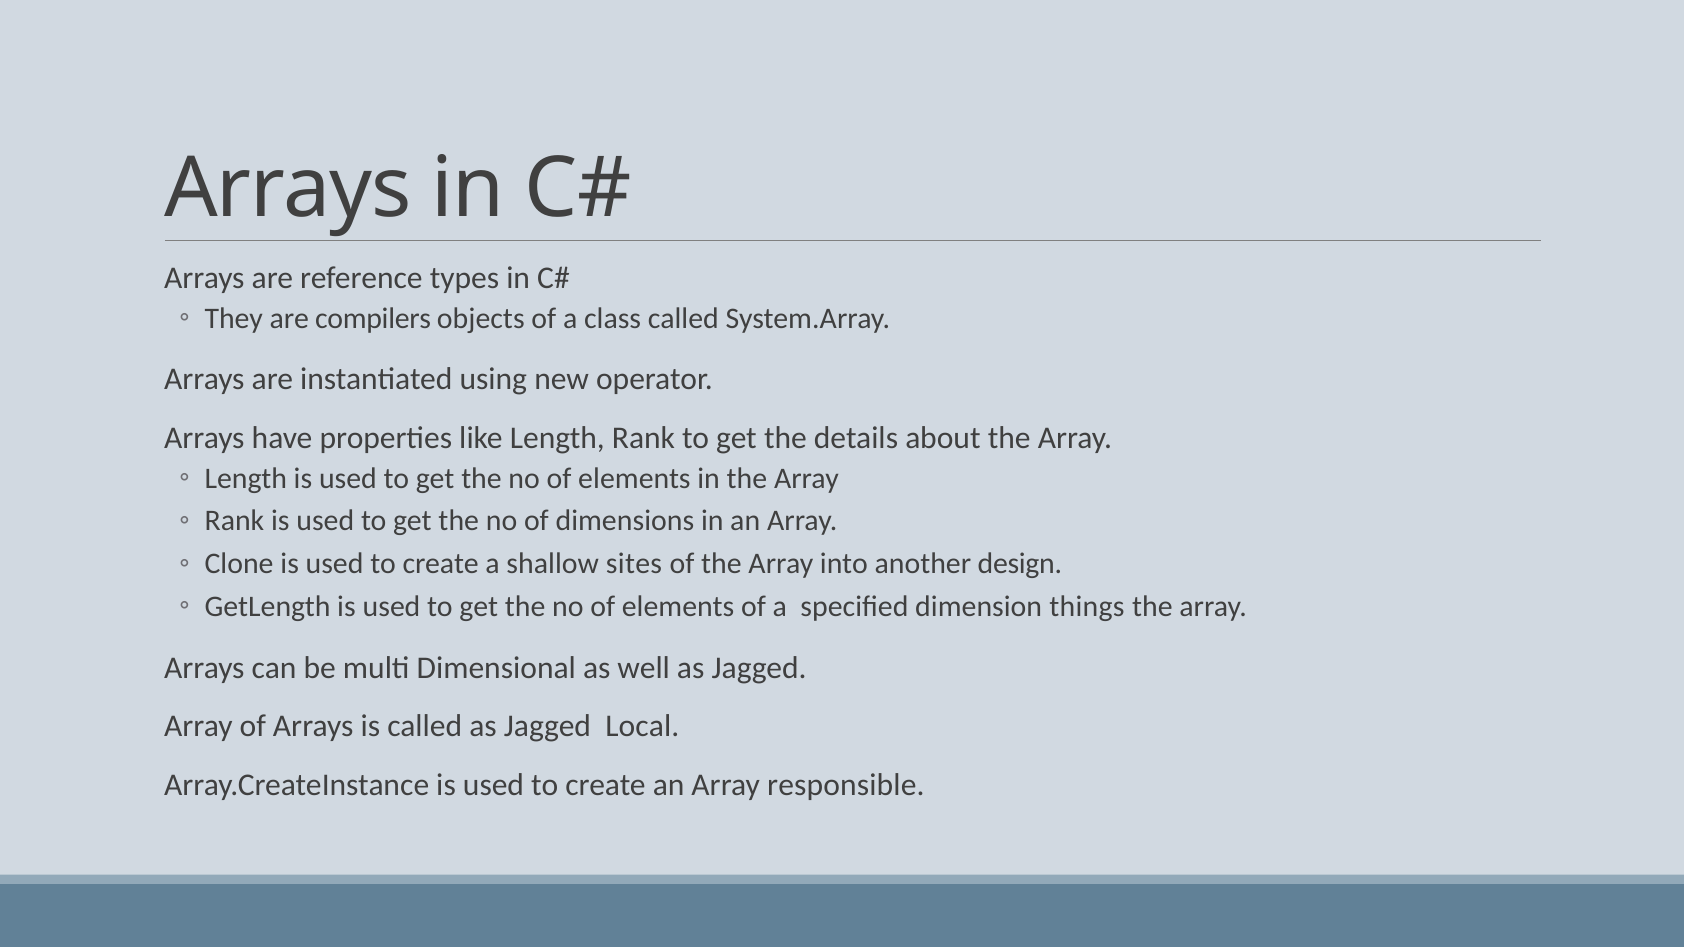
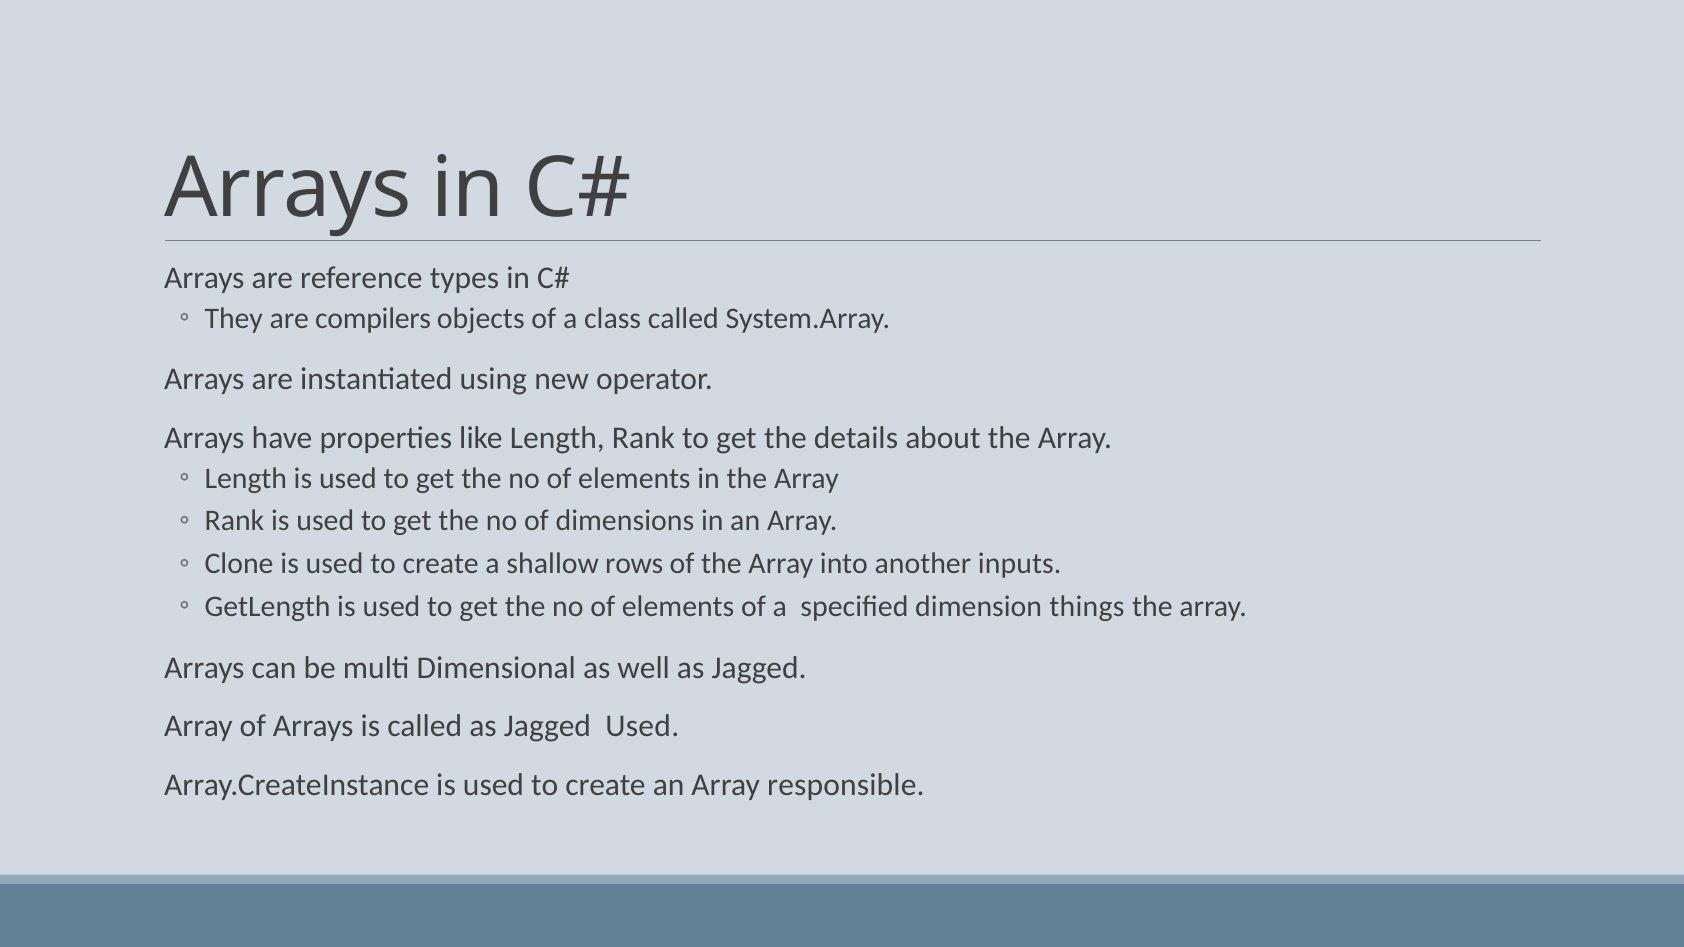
sites: sites -> rows
design: design -> inputs
Jagged Local: Local -> Used
